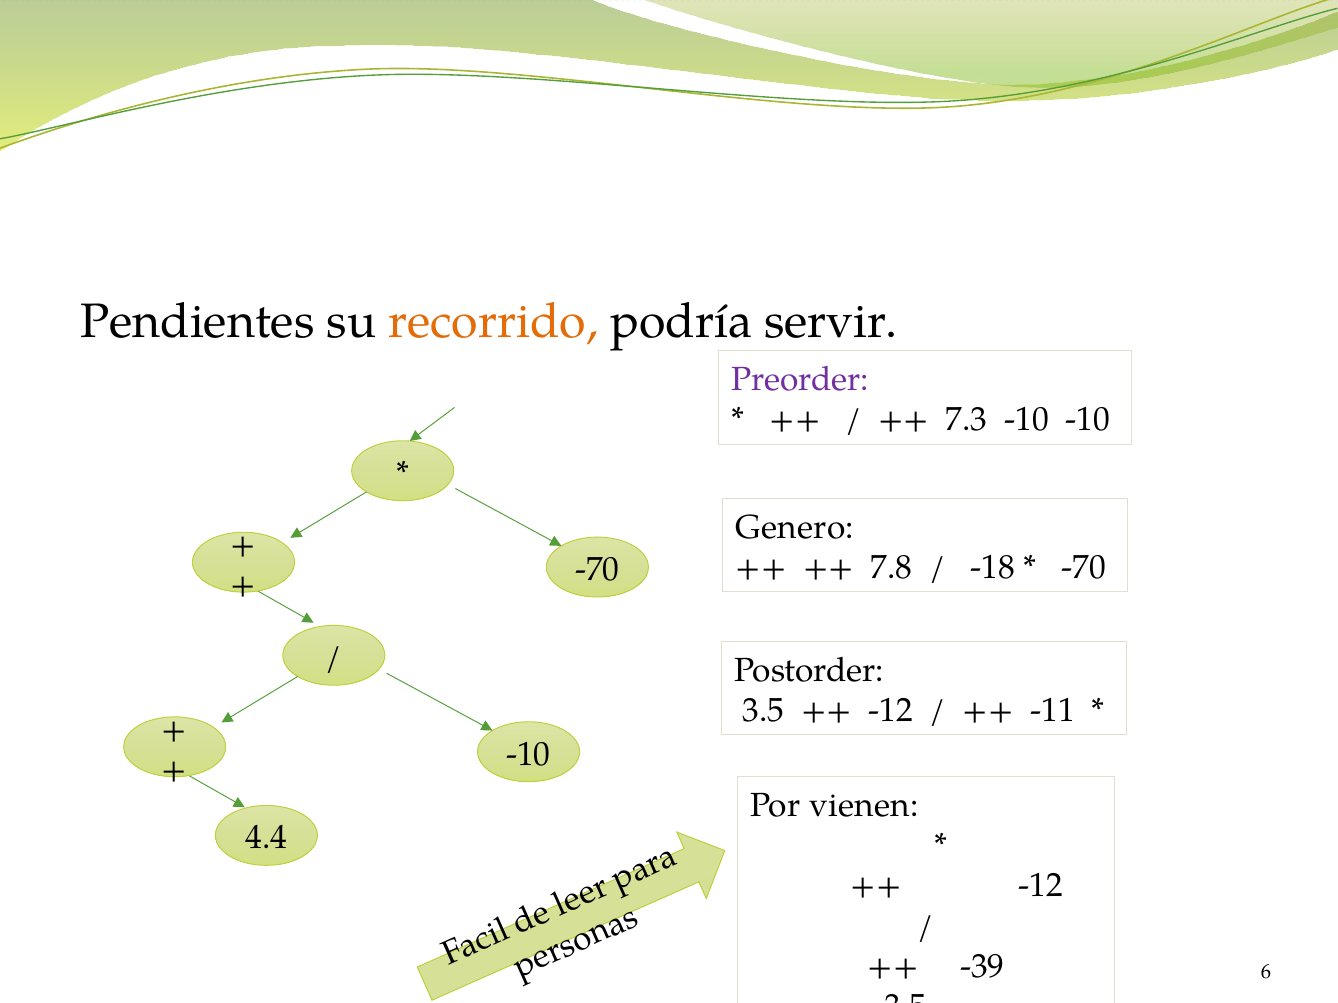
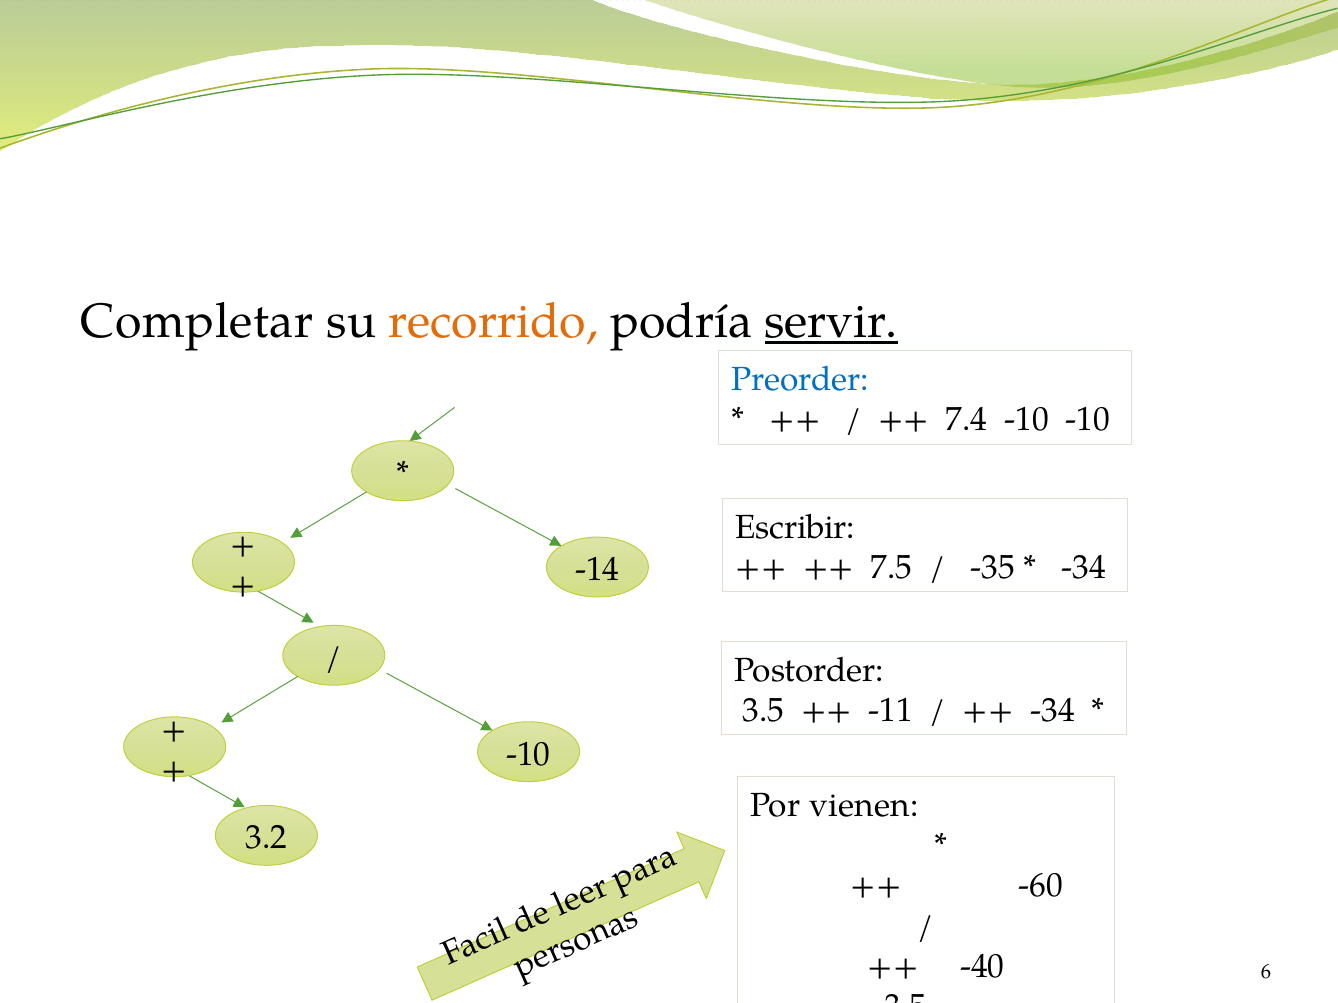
Pendientes: Pendientes -> Completar
servir underline: none -> present
Preorder colour: purple -> blue
7.3: 7.3 -> 7.4
Genero: Genero -> Escribir
7.8: 7.8 -> 7.5
-18: -18 -> -35
-70 at (1084, 568): -70 -> -34
-70 at (597, 570): -70 -> -14
-12 at (891, 711): -12 -> -11
-11 at (1053, 711): -11 -> -34
4.4: 4.4 -> 3.2
-12 at (1041, 886): -12 -> -60
-39: -39 -> -40
